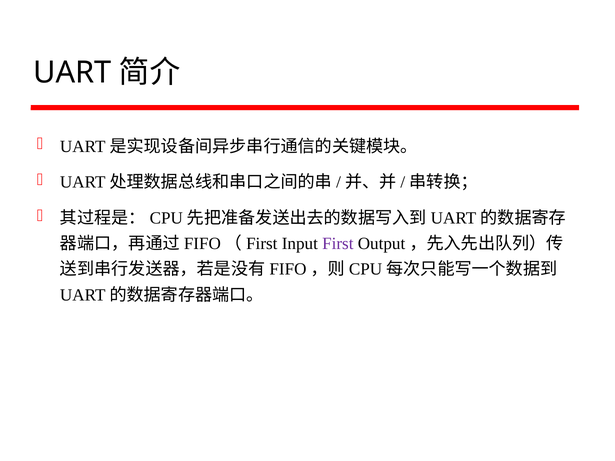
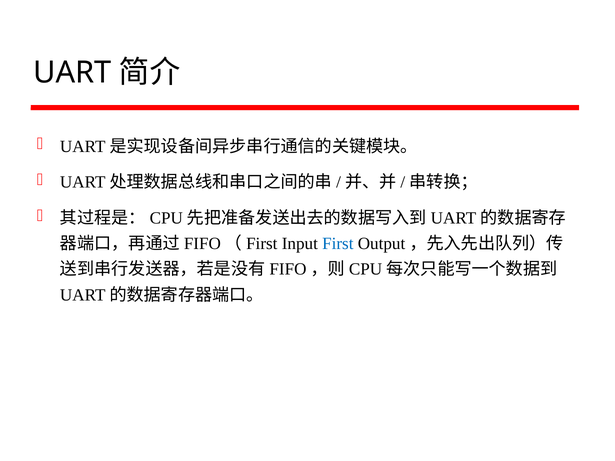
First colour: purple -> blue
